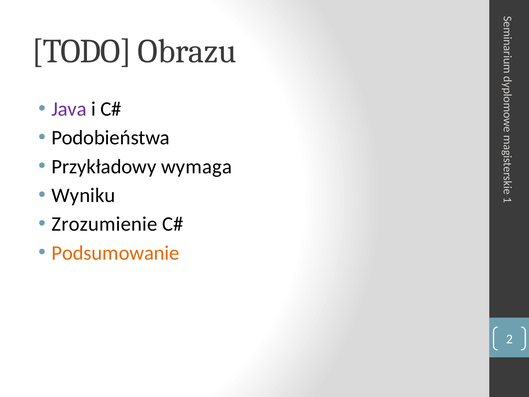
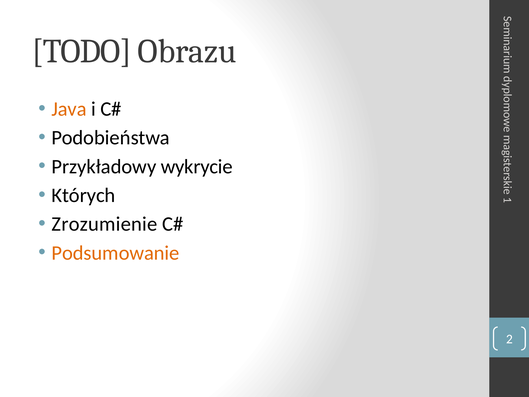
Java colour: purple -> orange
wymaga: wymaga -> wykrycie
Wyniku: Wyniku -> Których
